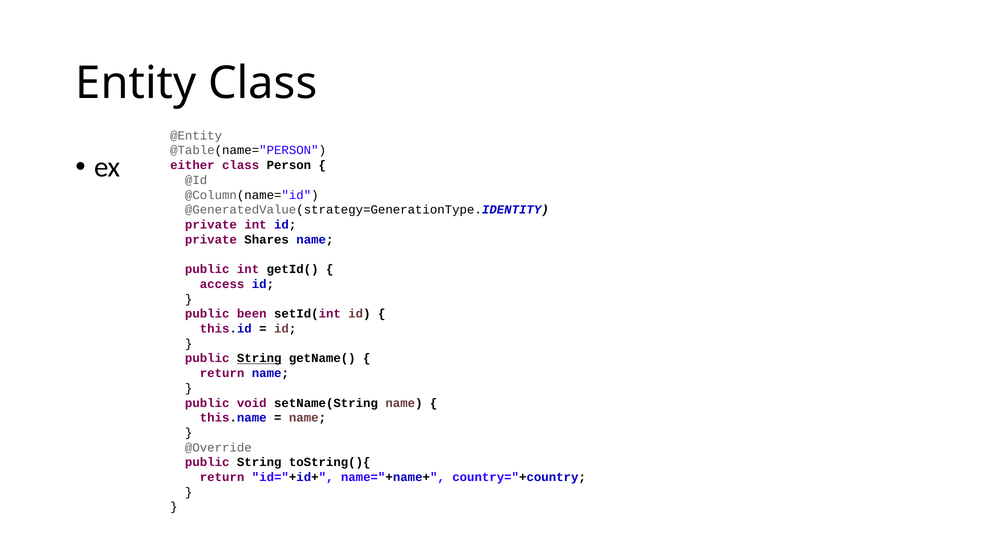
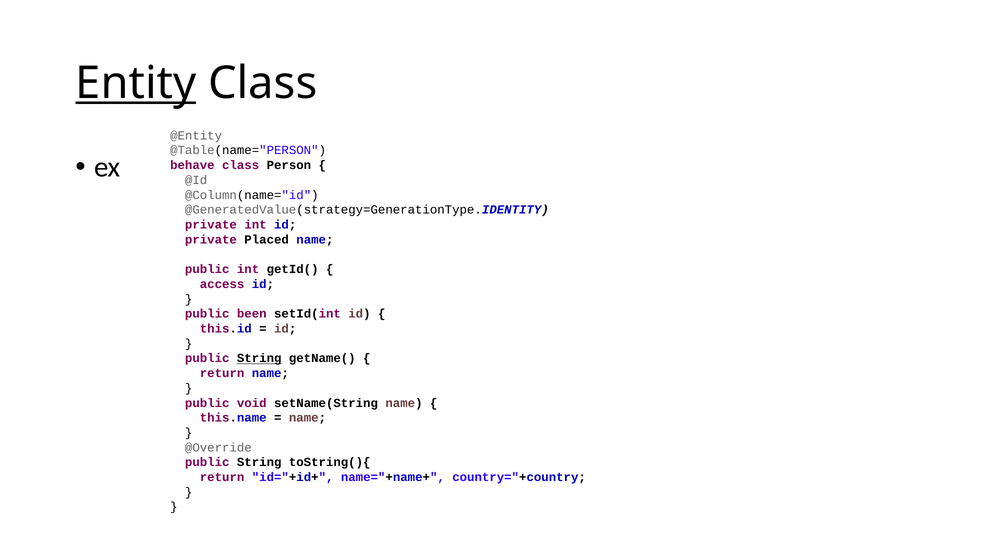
Entity underline: none -> present
either: either -> behave
Shares: Shares -> Placed
